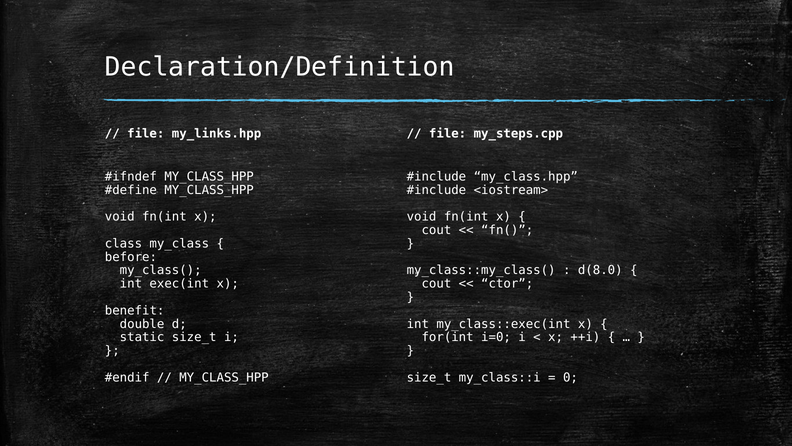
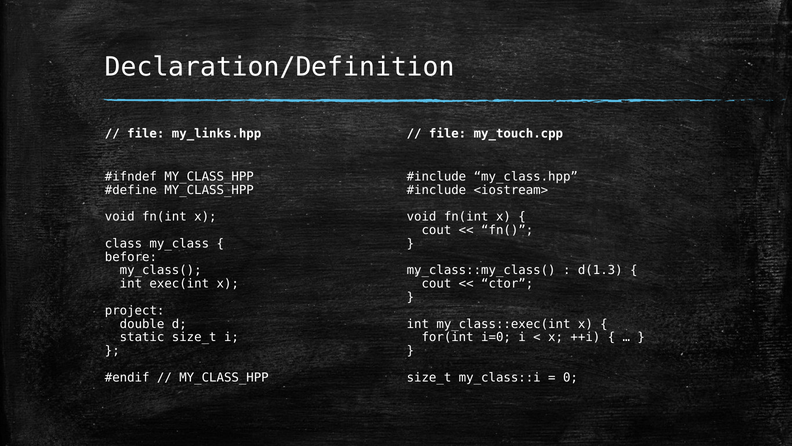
my_steps.cpp: my_steps.cpp -> my_touch.cpp
d(8.0: d(8.0 -> d(1.3
benefit: benefit -> project
